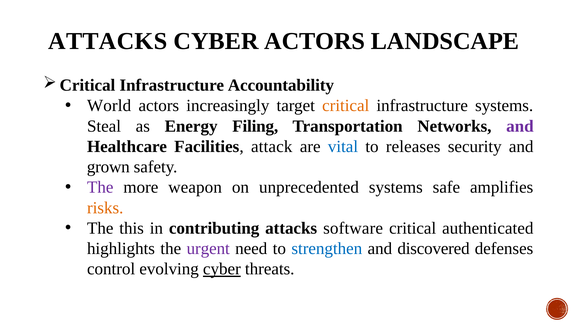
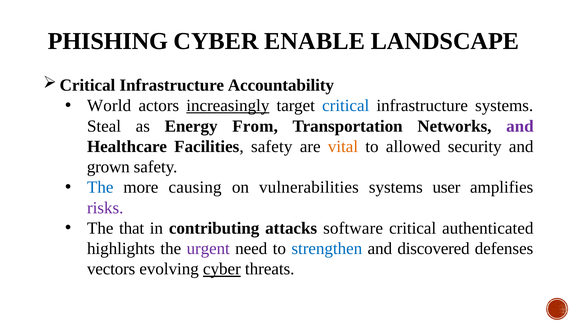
ATTACKS at (108, 41): ATTACKS -> PHISHING
CYBER ACTORS: ACTORS -> ENABLE
increasingly underline: none -> present
critical at (346, 106) colour: orange -> blue
Filing: Filing -> From
Facilities attack: attack -> safety
vital colour: blue -> orange
releases: releases -> allowed
The at (100, 188) colour: purple -> blue
weapon: weapon -> causing
unprecedented: unprecedented -> vulnerabilities
safe: safe -> user
risks colour: orange -> purple
this: this -> that
control: control -> vectors
